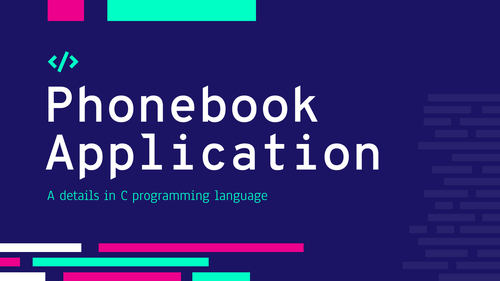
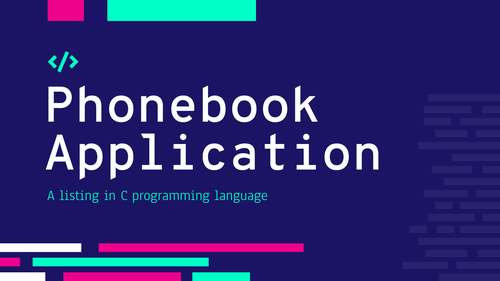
details: details -> listing
